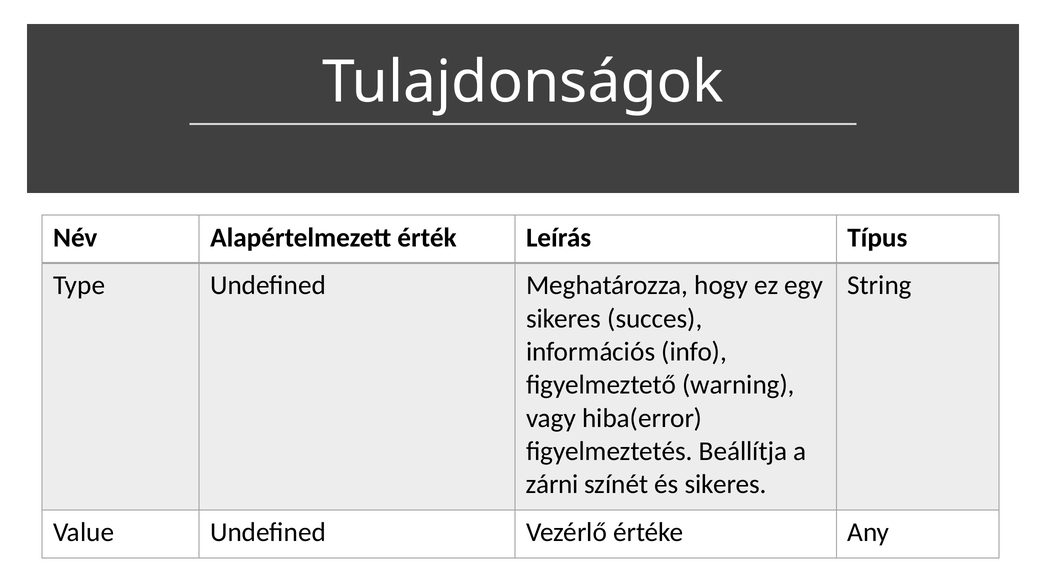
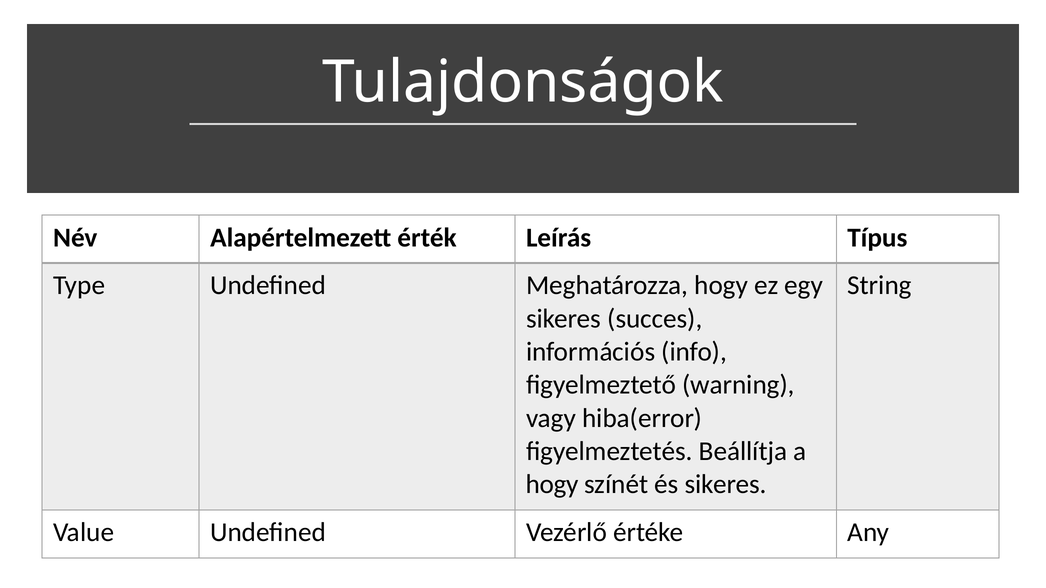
zárni at (552, 485): zárni -> hogy
